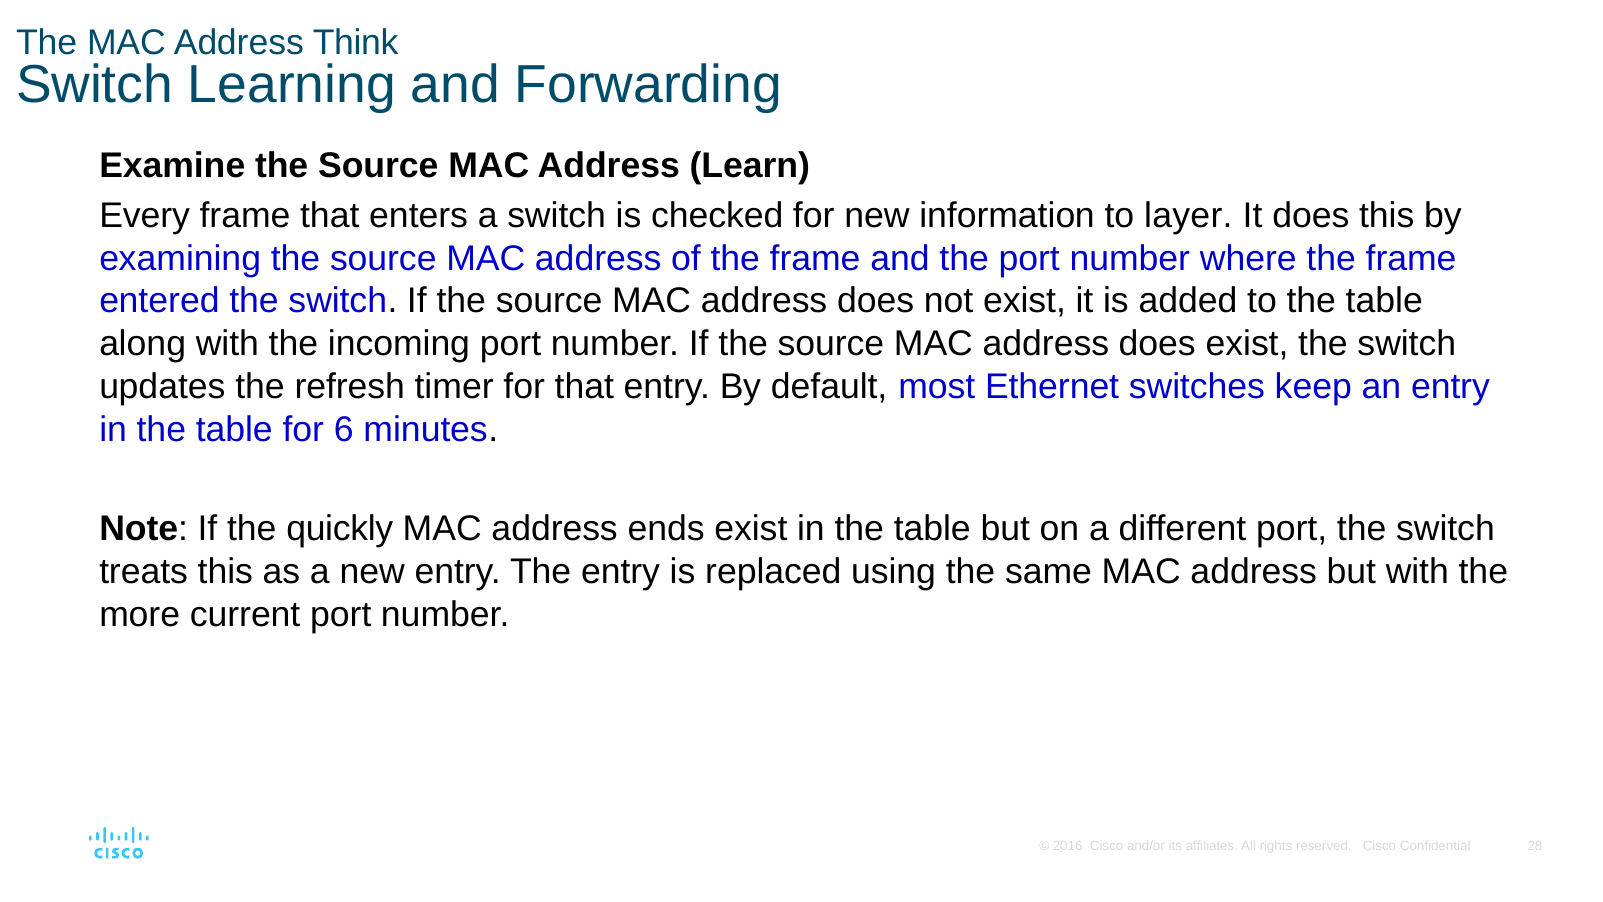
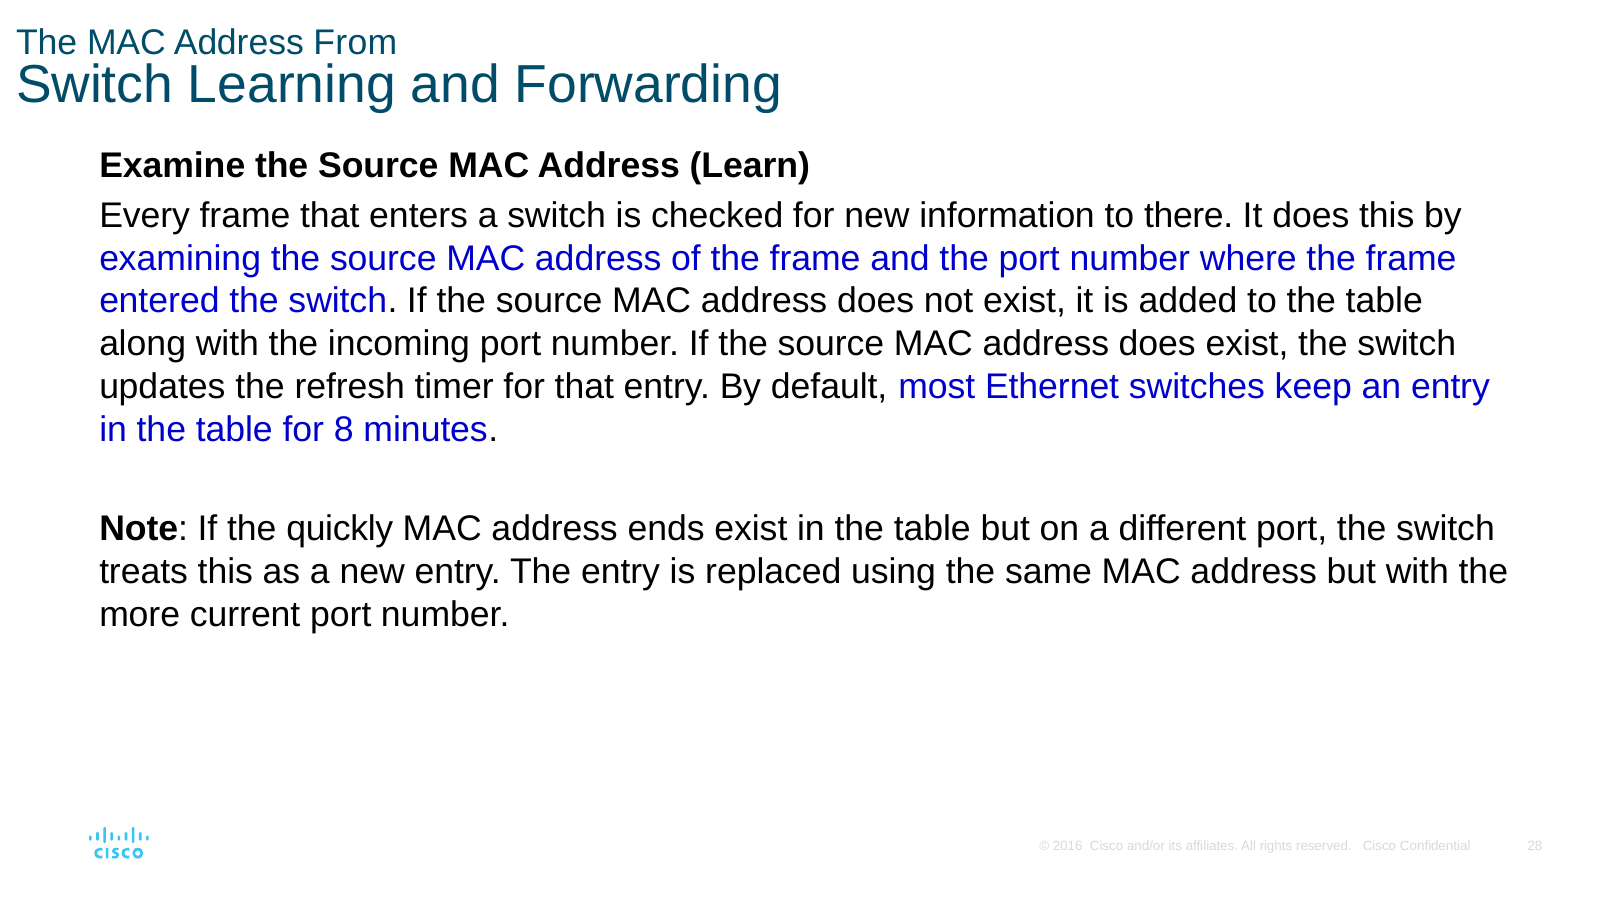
Think: Think -> From
layer: layer -> there
6: 6 -> 8
